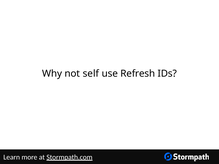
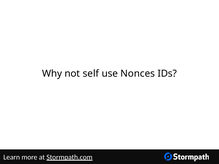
Refresh: Refresh -> Nonces
